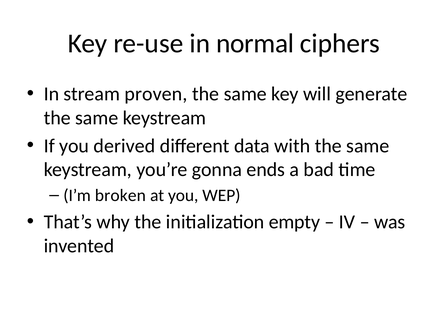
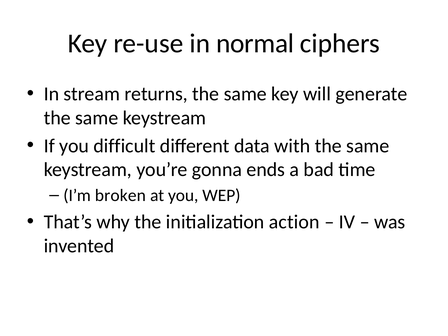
proven: proven -> returns
derived: derived -> difficult
empty: empty -> action
